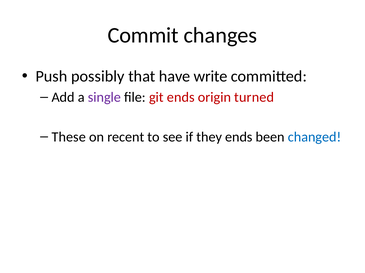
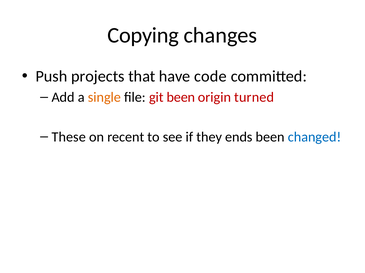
Commit: Commit -> Copying
possibly: possibly -> projects
write: write -> code
single colour: purple -> orange
git ends: ends -> been
